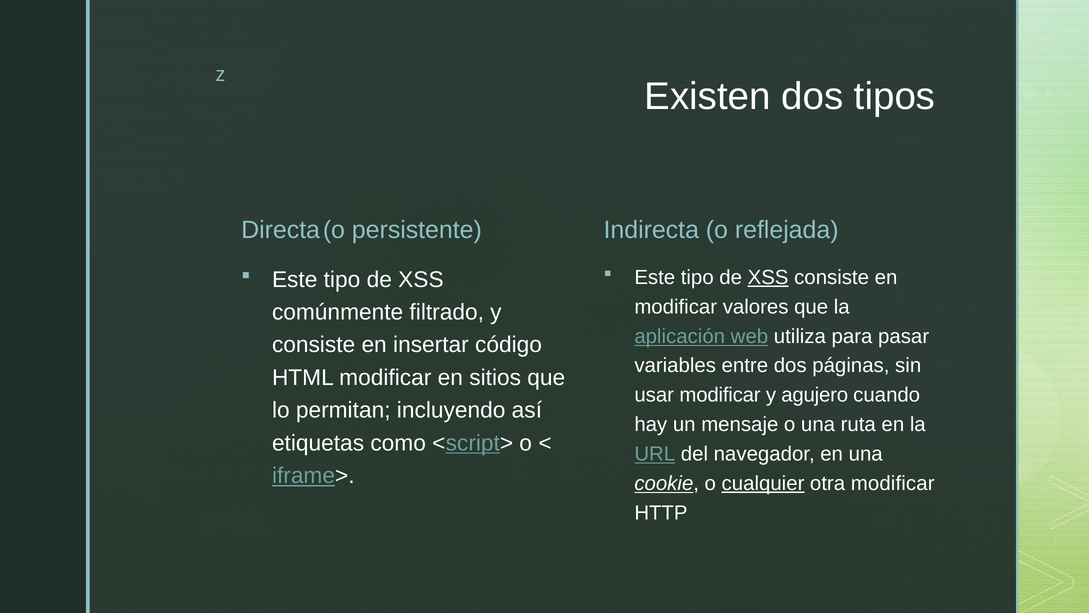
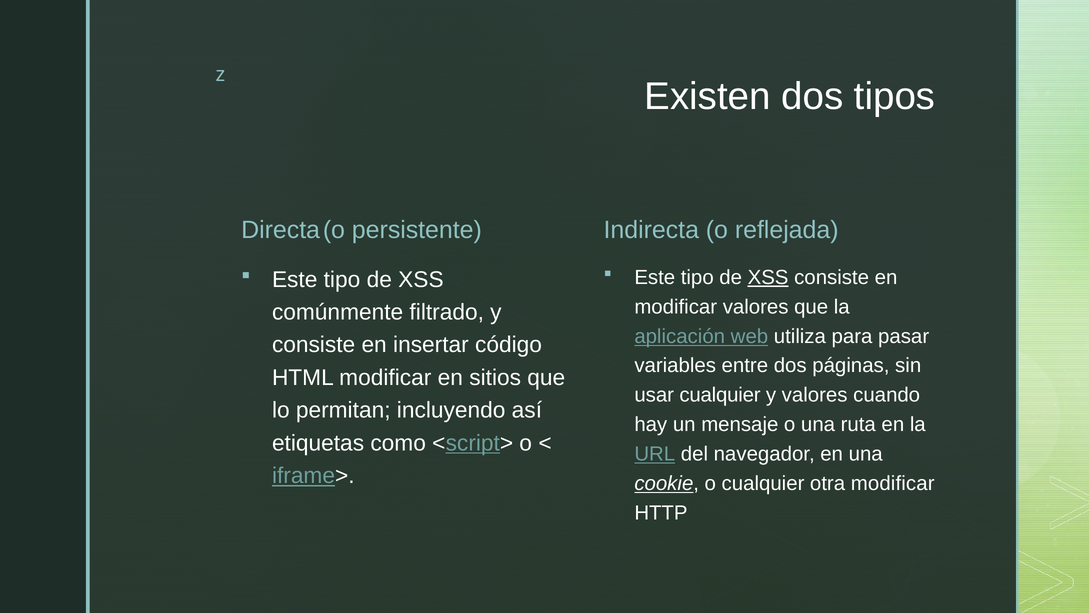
usar modificar: modificar -> cualquier
y agujero: agujero -> valores
cualquier at (763, 483) underline: present -> none
